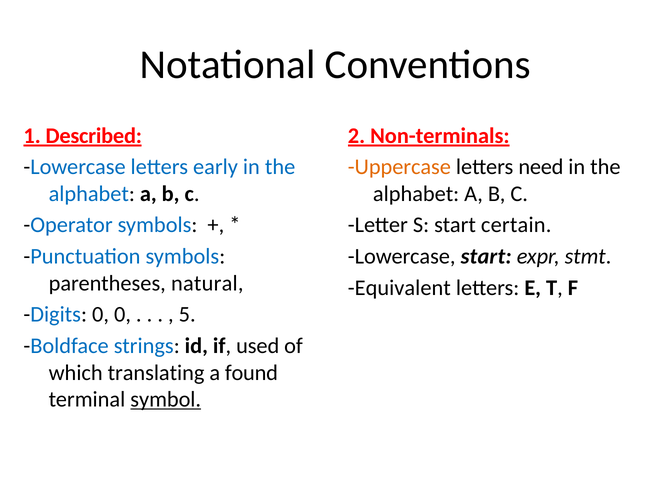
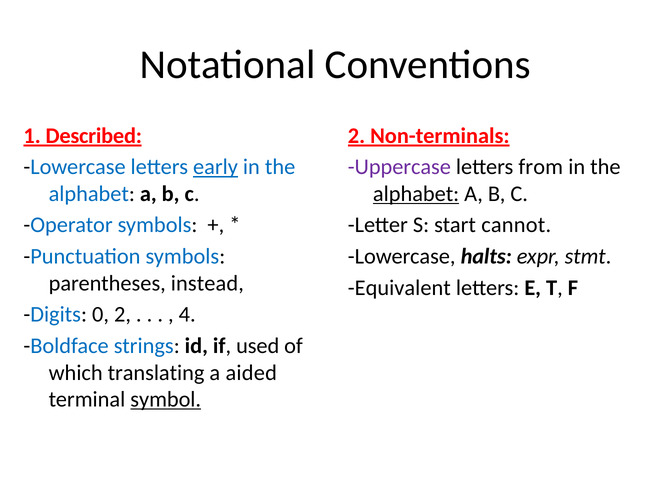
early underline: none -> present
Uppercase colour: orange -> purple
need: need -> from
alphabet at (416, 194) underline: none -> present
certain: certain -> cannot
Lowercase start: start -> halts
natural: natural -> instead
0 0: 0 -> 2
5: 5 -> 4
found: found -> aided
